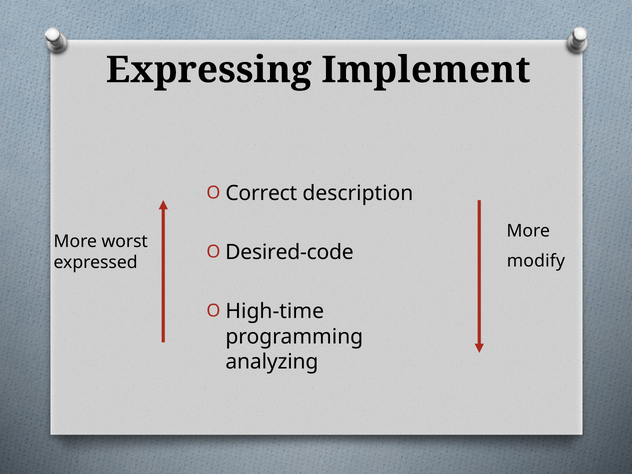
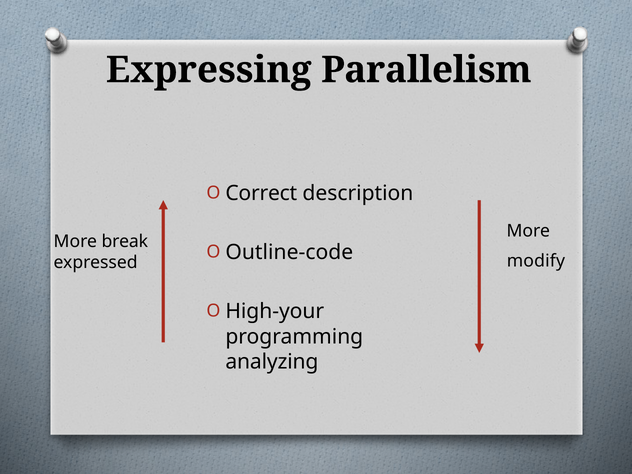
Implement: Implement -> Parallelism
worst: worst -> break
Desired-code: Desired-code -> Outline-code
High-time: High-time -> High-your
